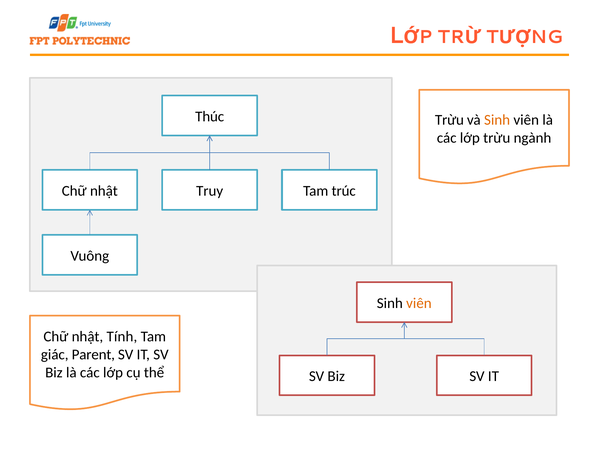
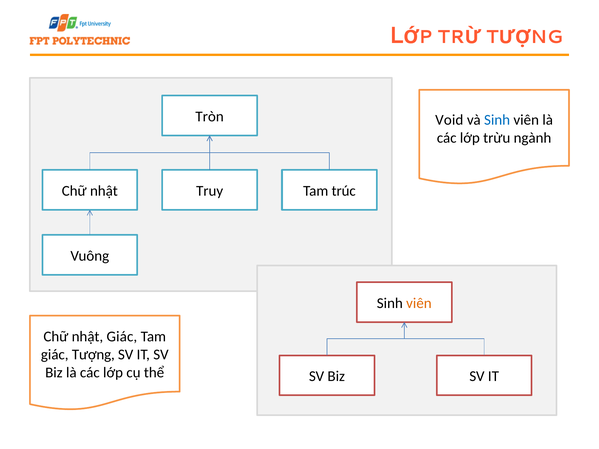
Thúc: Thúc -> Tròn
Trừu at (449, 120): Trừu -> Void
Sinh at (497, 120) colour: orange -> blue
nhật Tính: Tính -> Giác
Parent: Parent -> Tượng
